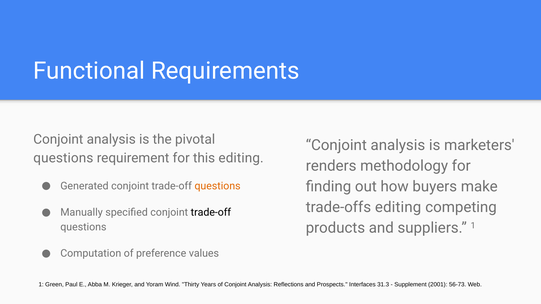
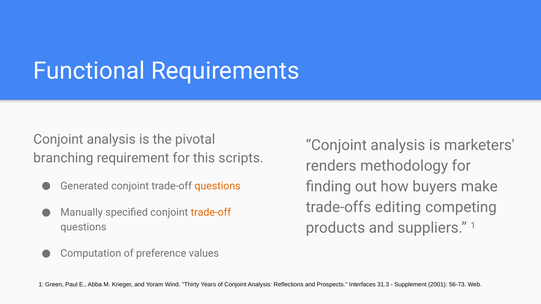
questions at (63, 158): questions -> branching
this editing: editing -> scripts
trade-off at (211, 213) colour: black -> orange
